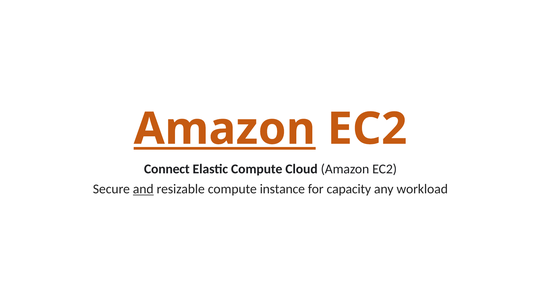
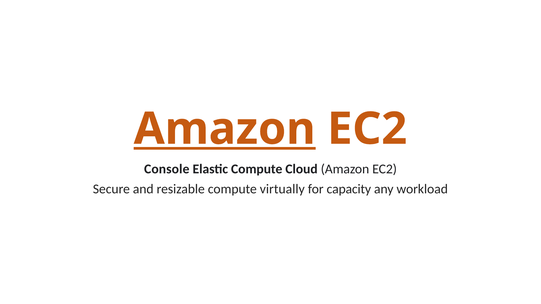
Connect: Connect -> Console
and underline: present -> none
instance: instance -> virtually
